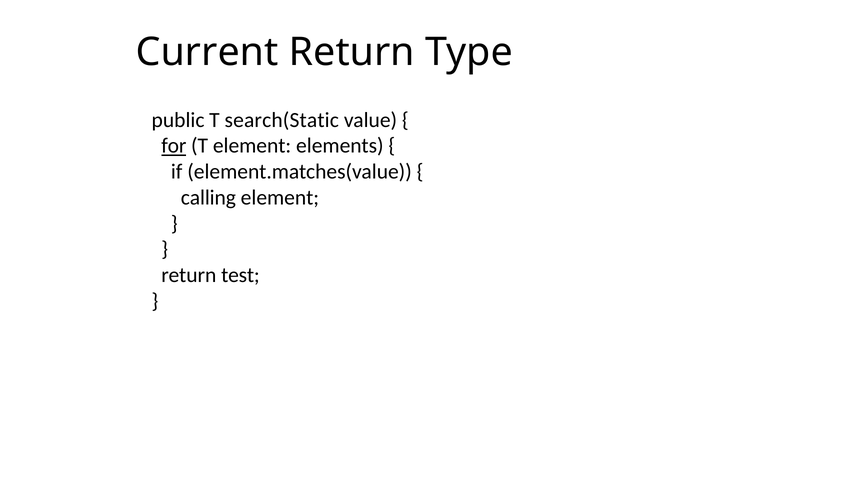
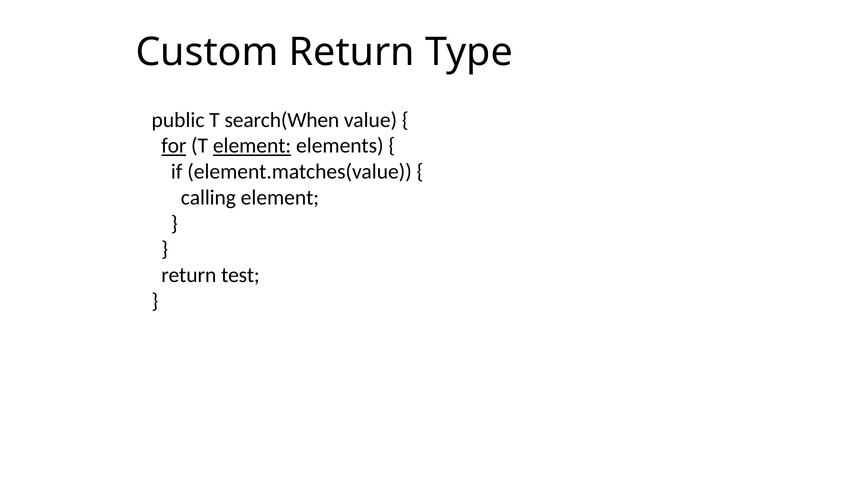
Current: Current -> Custom
search(Static: search(Static -> search(When
element at (252, 146) underline: none -> present
